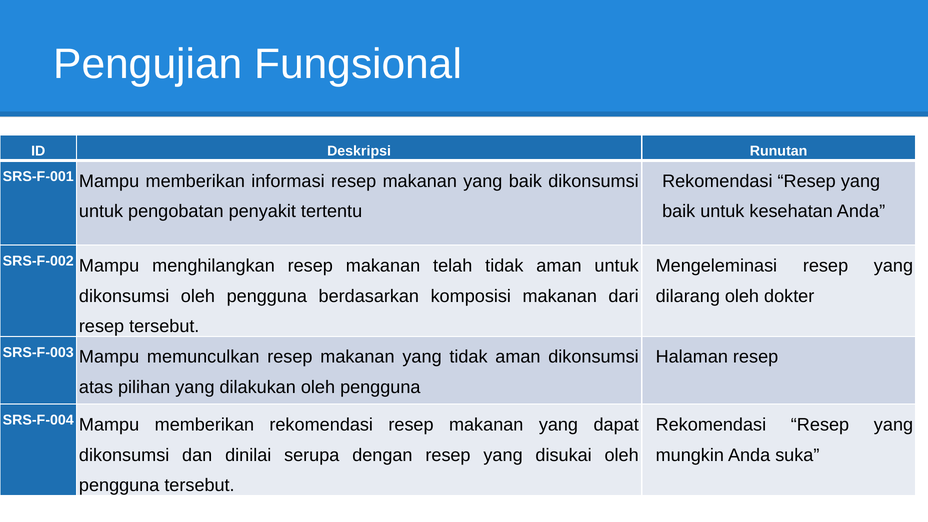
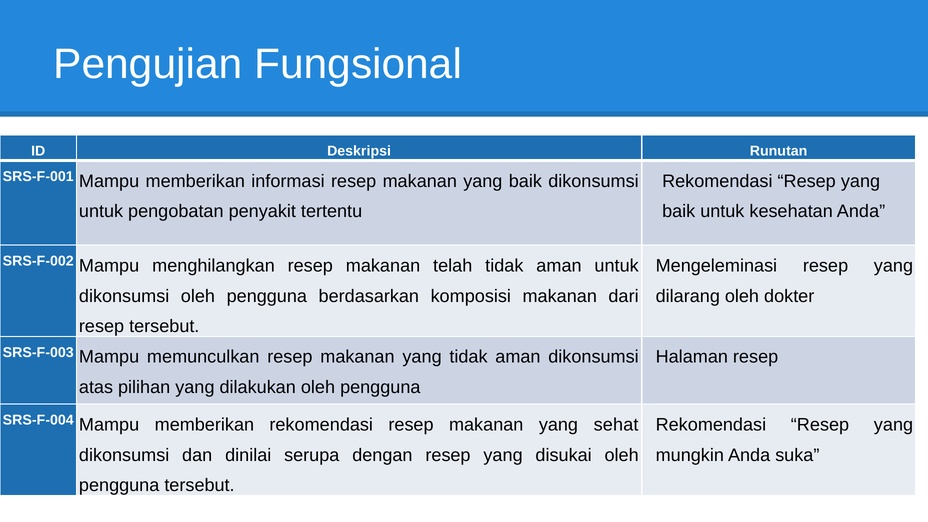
dapat: dapat -> sehat
